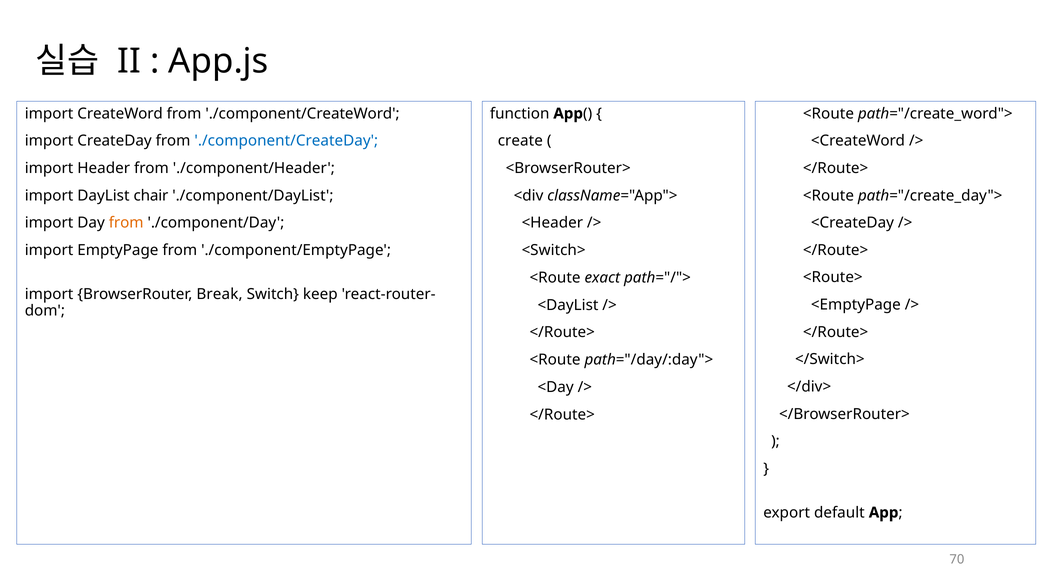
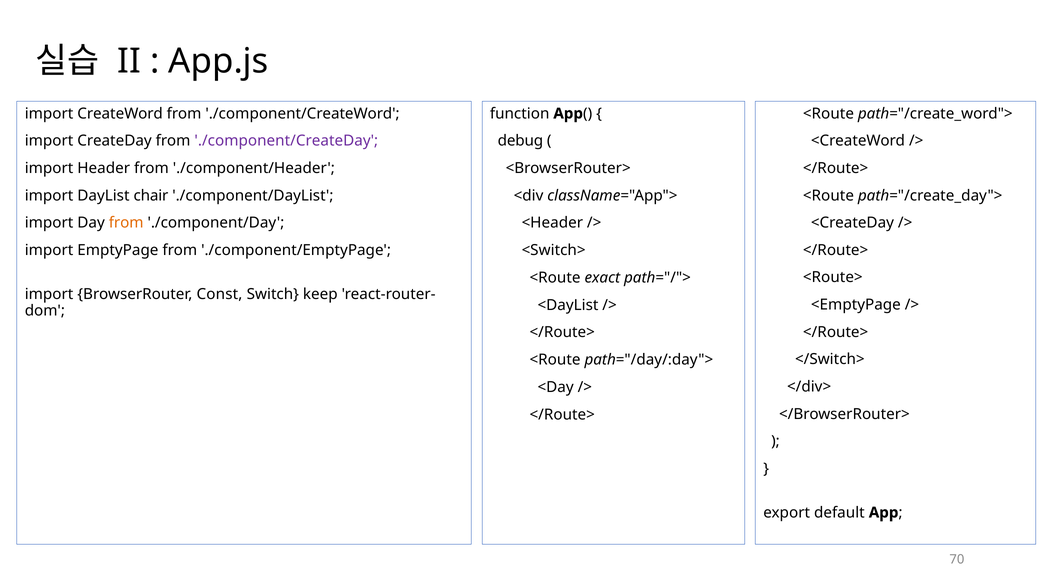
./component/CreateDay colour: blue -> purple
create: create -> debug
Break: Break -> Const
